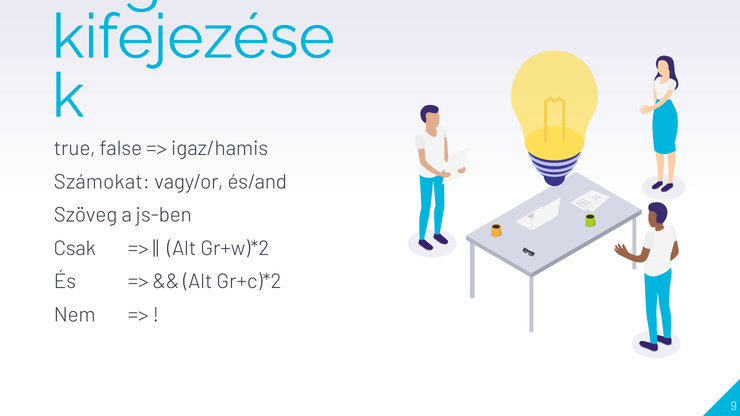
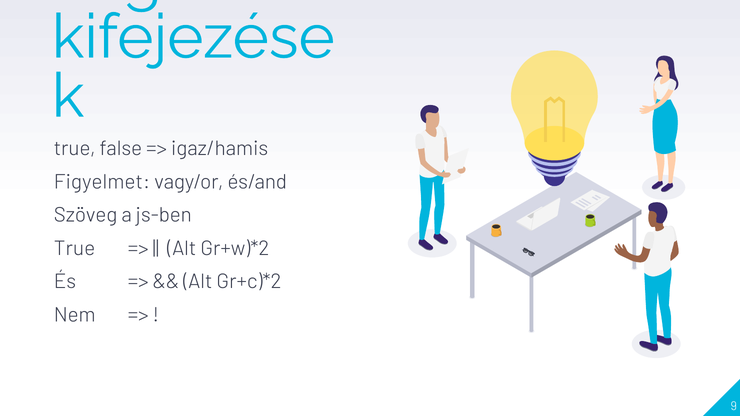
Számokat: Számokat -> Figyelmet
Csak at (75, 249): Csak -> True
